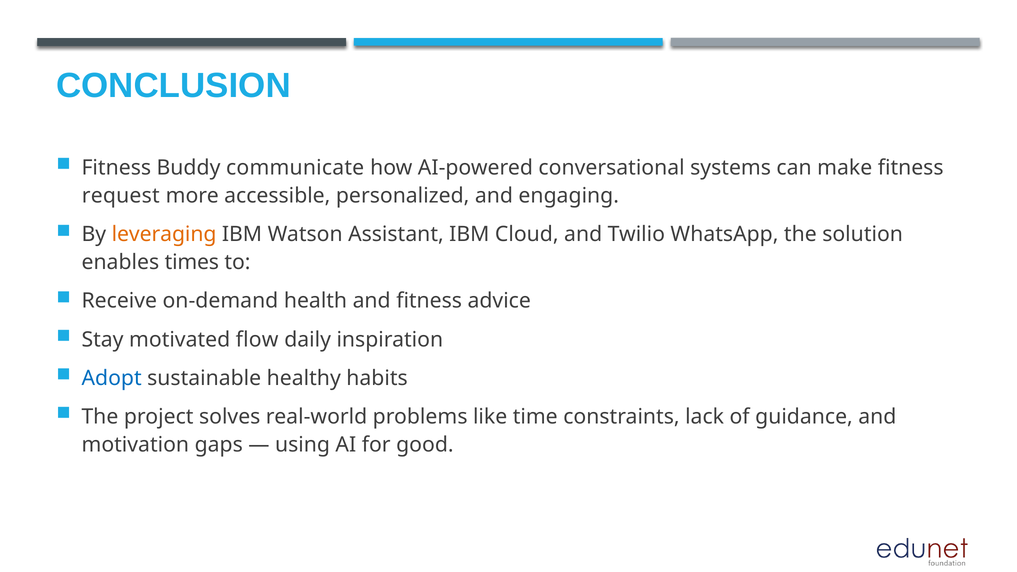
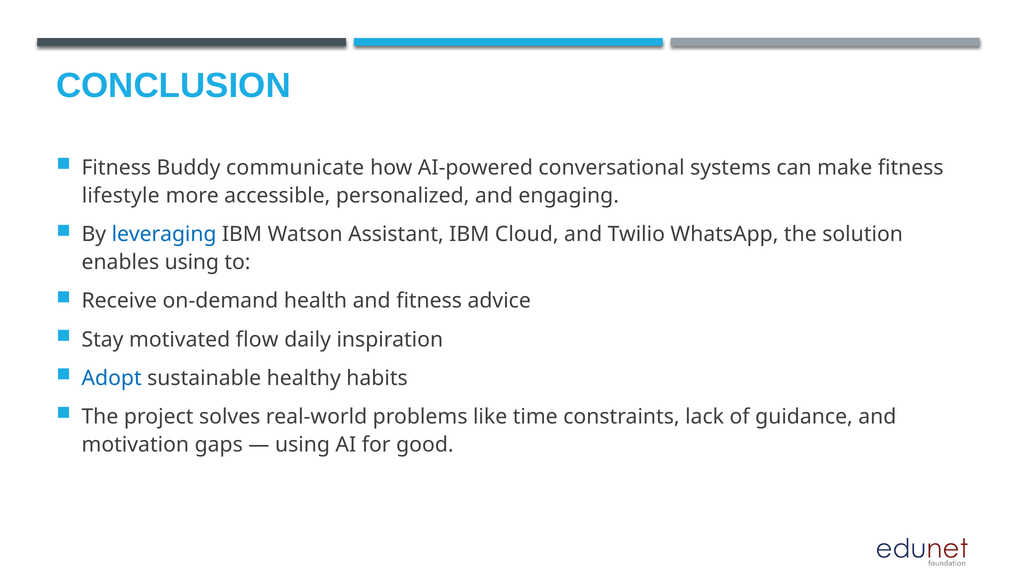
request: request -> lifestyle
leveraging colour: orange -> blue
enables times: times -> using
